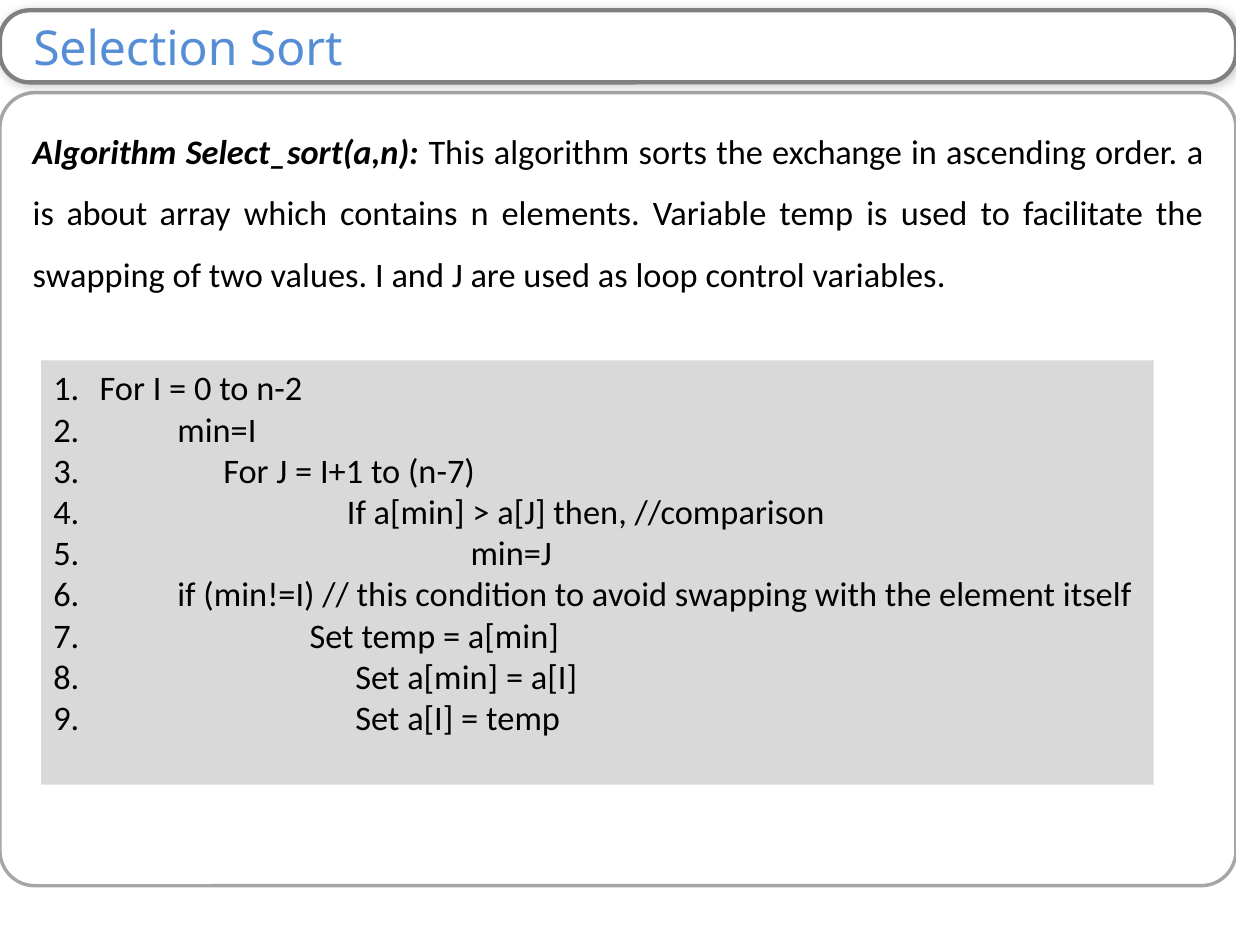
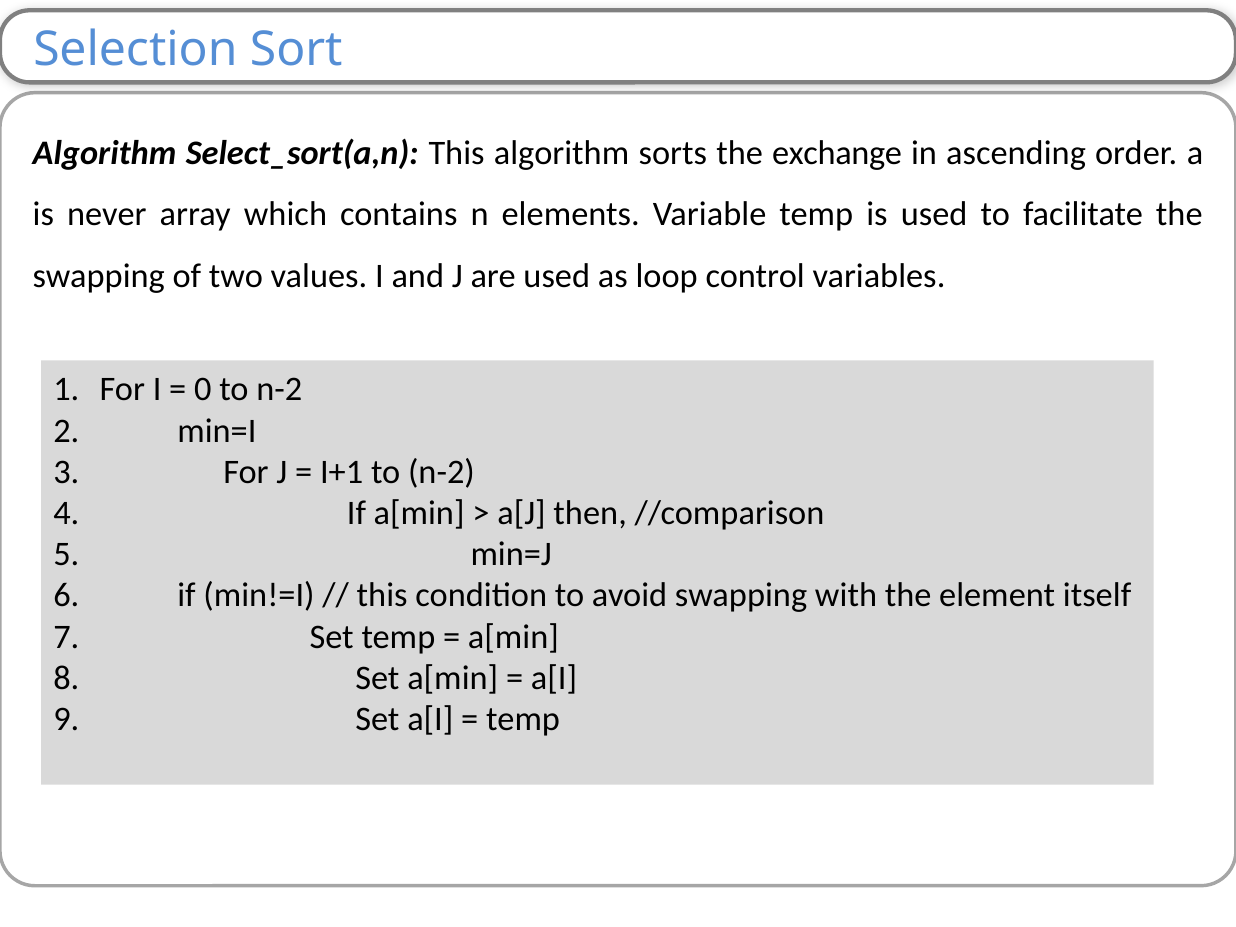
about: about -> never
I+1 to n-7: n-7 -> n-2
